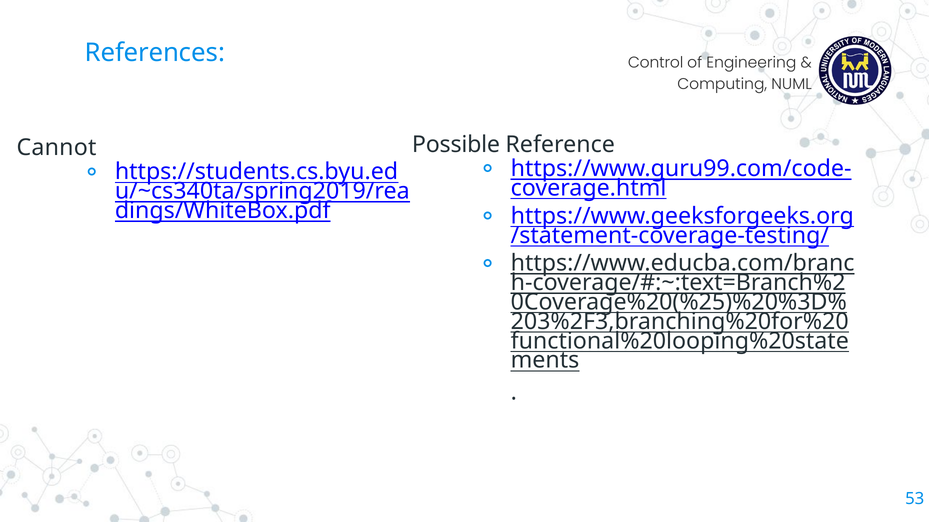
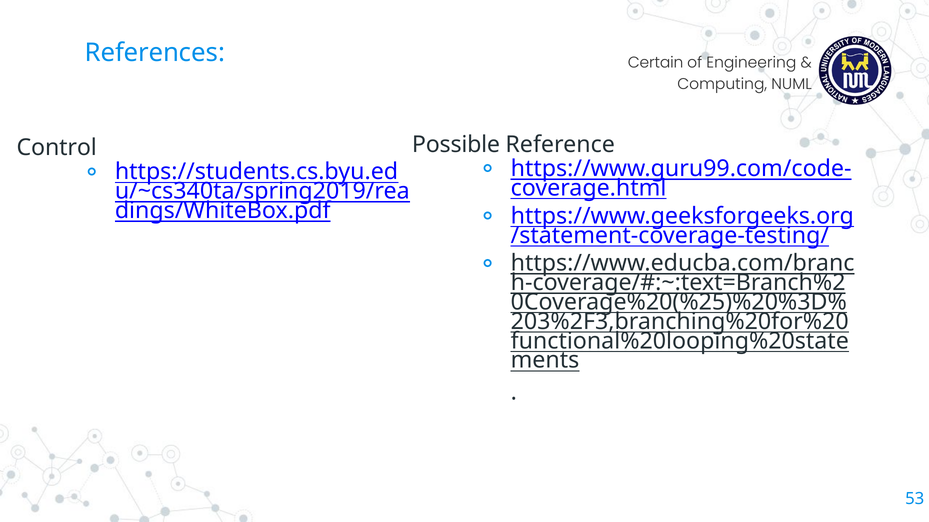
Control: Control -> Certain
Cannot: Cannot -> Control
